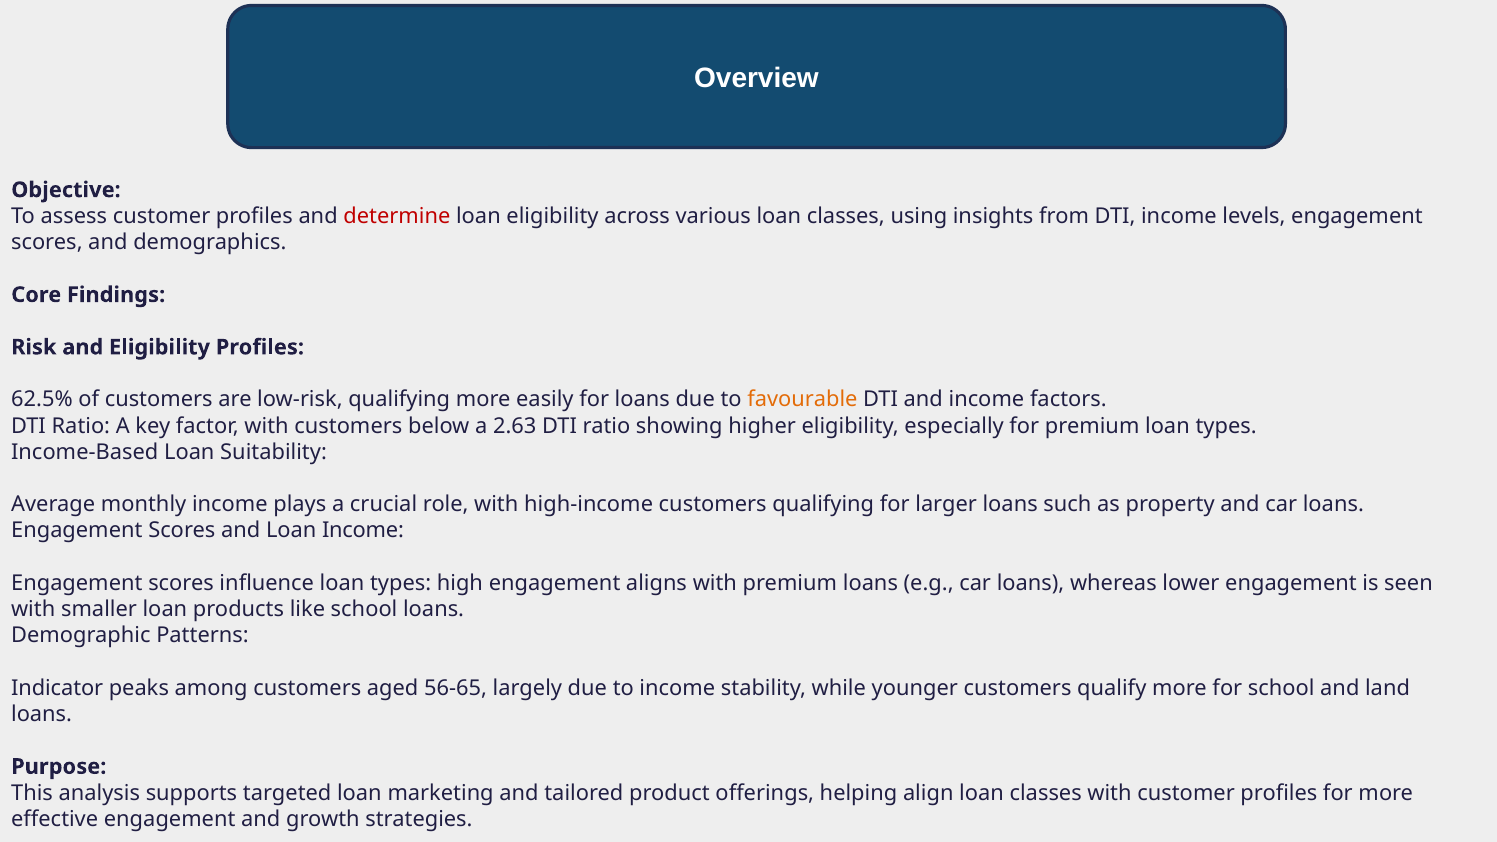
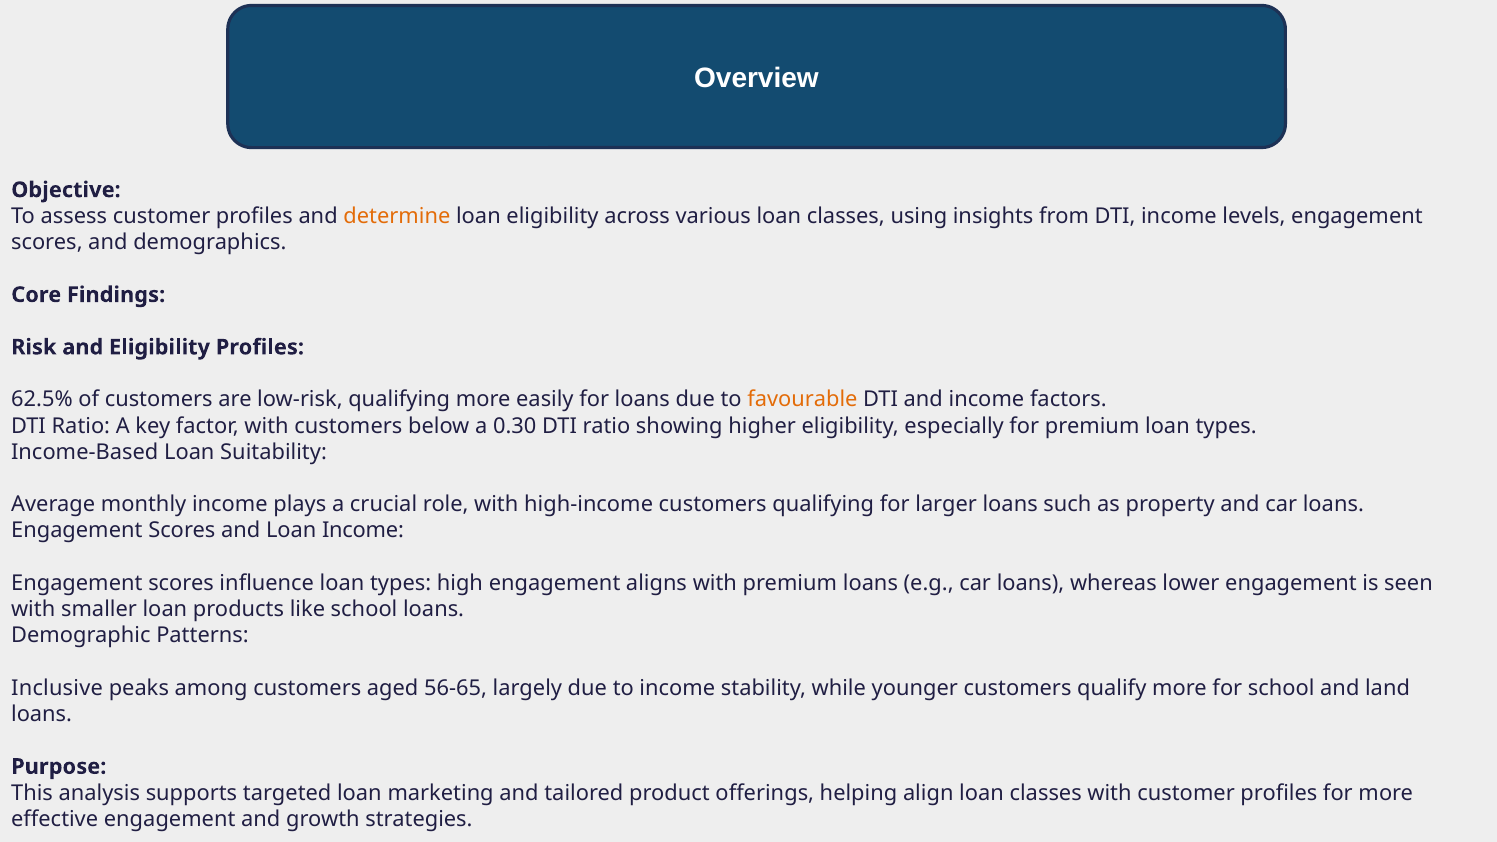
determine colour: red -> orange
2.63: 2.63 -> 0.30
Indicator: Indicator -> Inclusive
